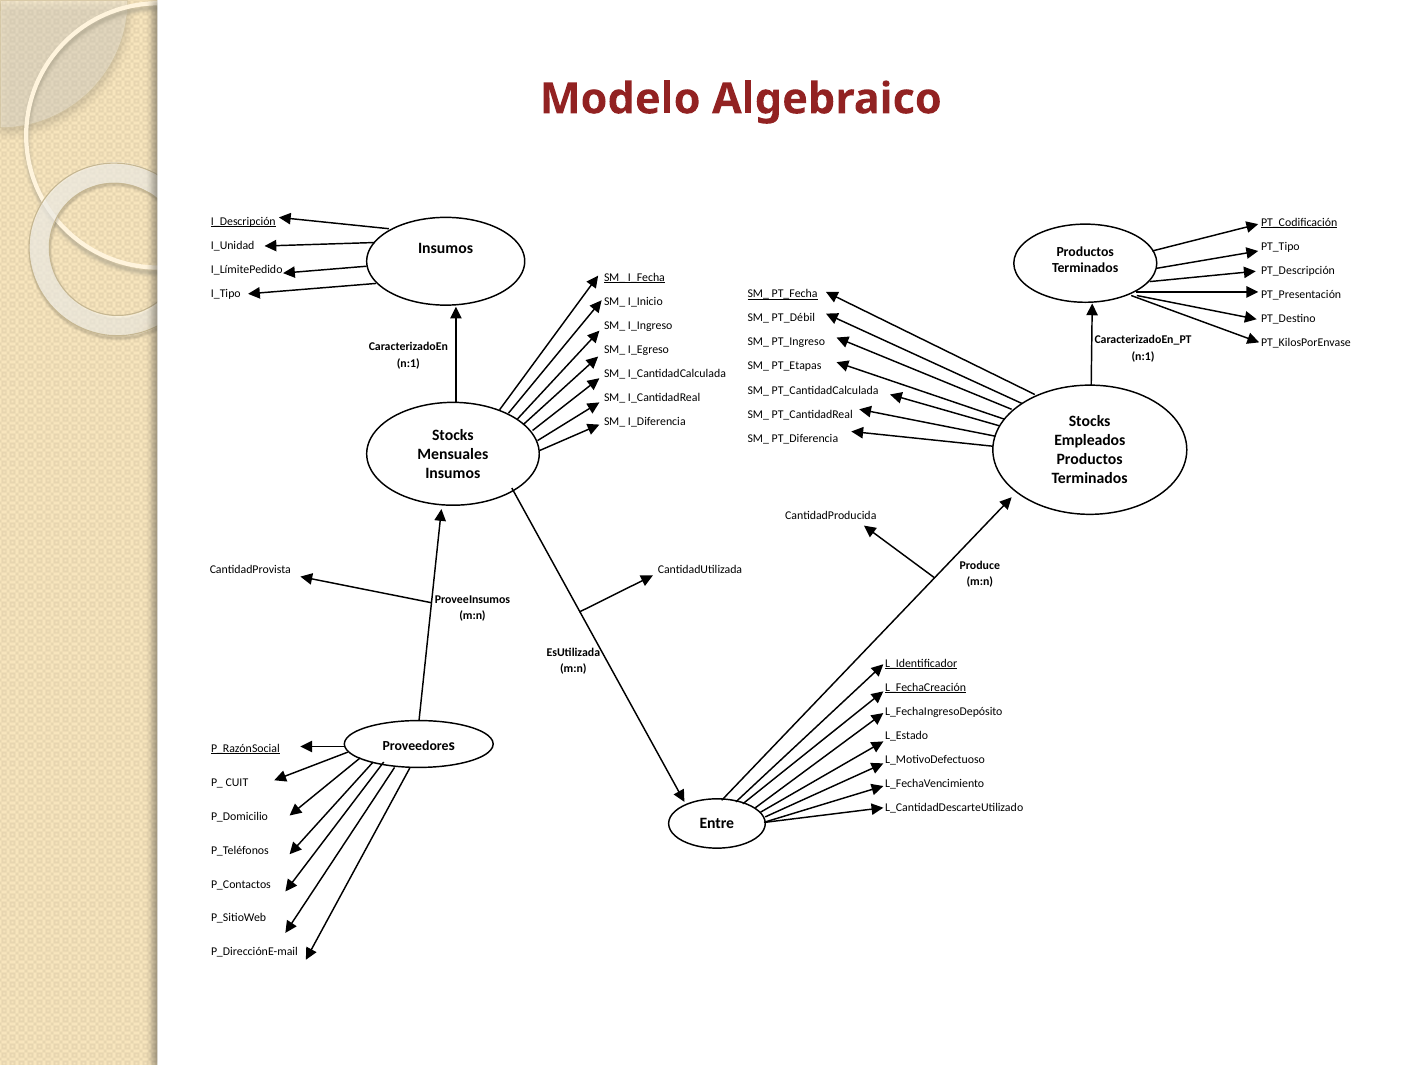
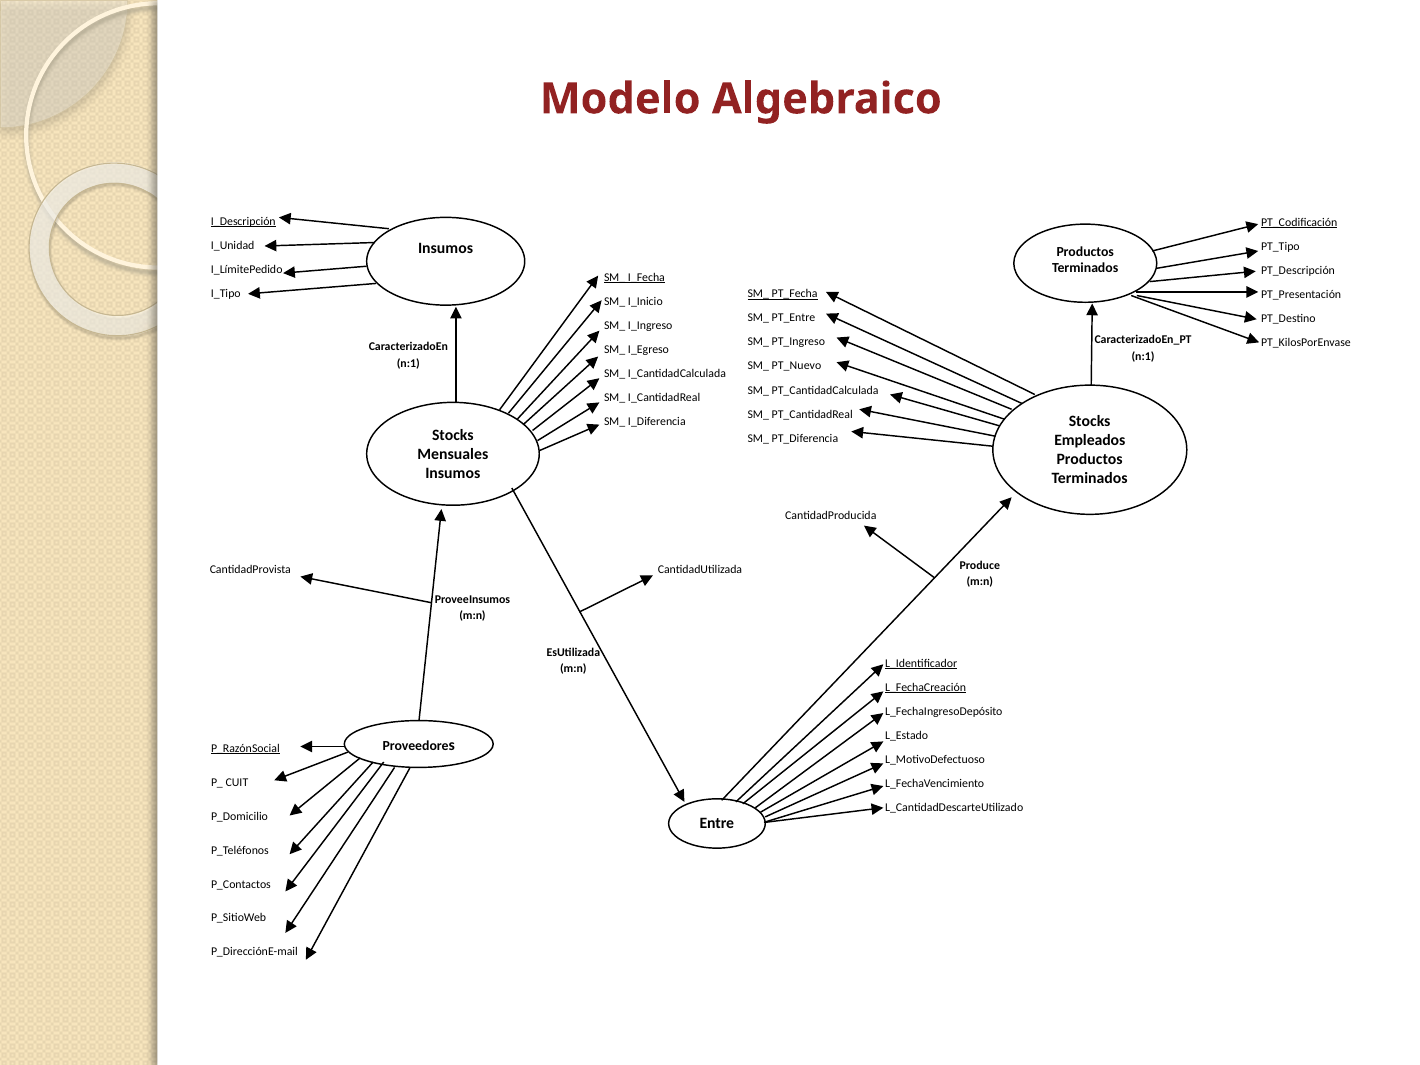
PT_Débil: PT_Débil -> PT_Entre
PT_Etapas: PT_Etapas -> PT_Nuevo
